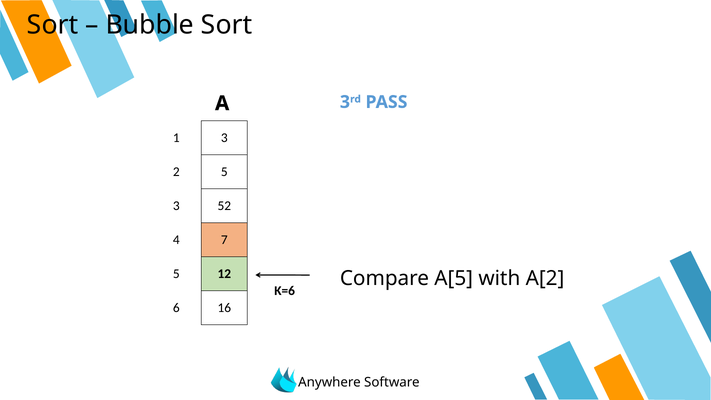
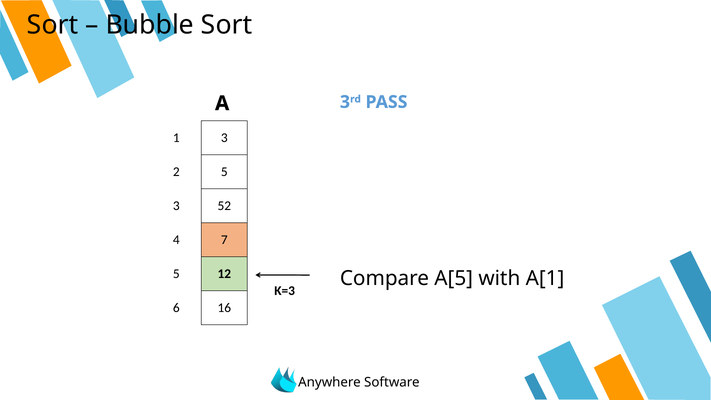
A[2: A[2 -> A[1
Κ=6: Κ=6 -> Κ=3
